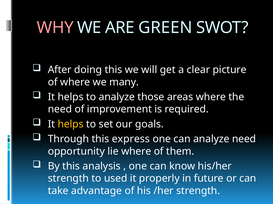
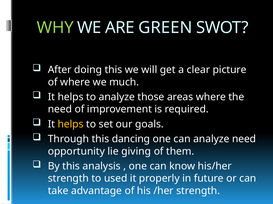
WHY colour: pink -> light green
many: many -> much
express: express -> dancing
lie where: where -> giving
